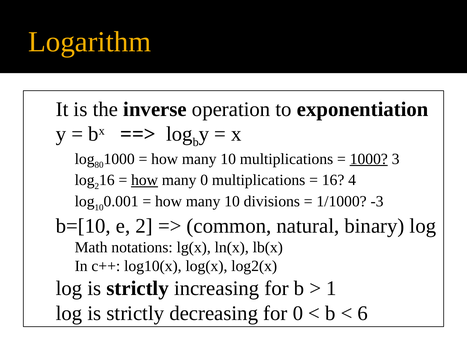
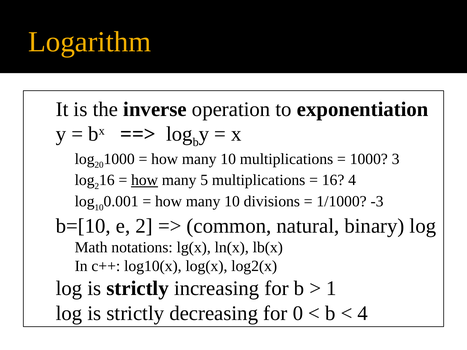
80: 80 -> 20
1000 at (369, 159) underline: present -> none
many 0: 0 -> 5
6 at (363, 313): 6 -> 4
